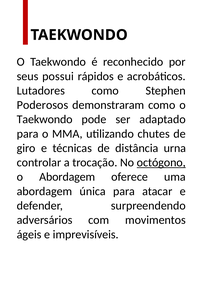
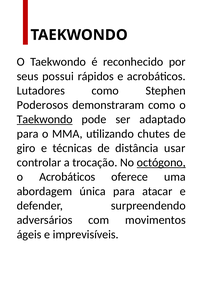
Taekwondo at (45, 119) underline: none -> present
urna: urna -> usar
o Abordagem: Abordagem -> Acrobáticos
